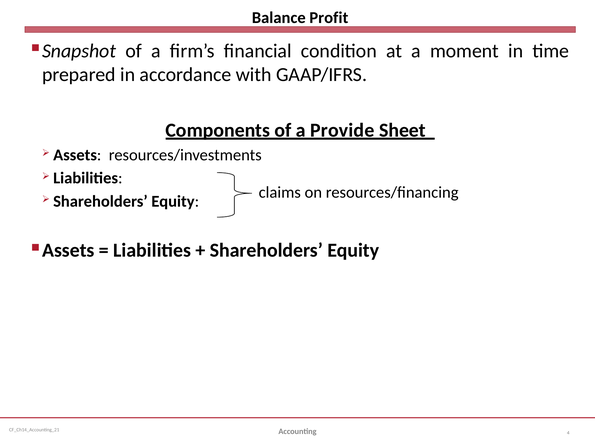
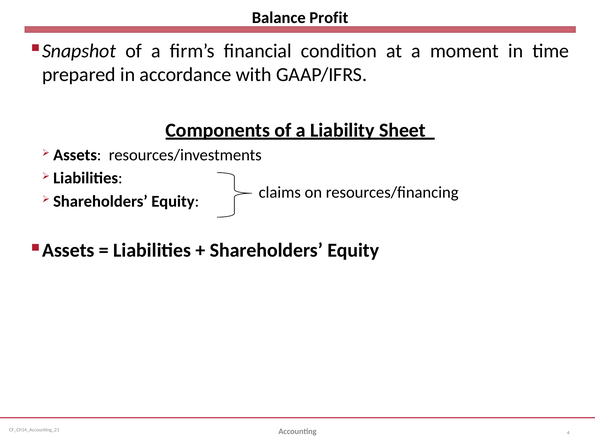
Provide: Provide -> Liability
